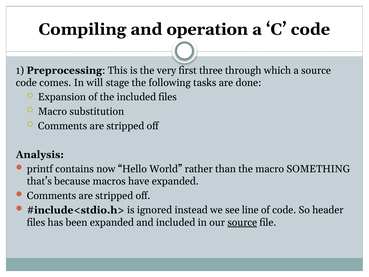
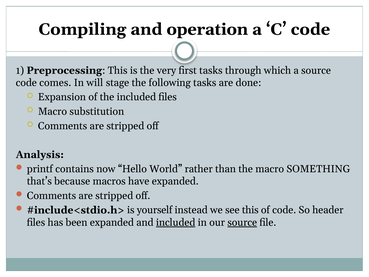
first three: three -> tasks
ignored: ignored -> yourself
see line: line -> this
included at (176, 222) underline: none -> present
